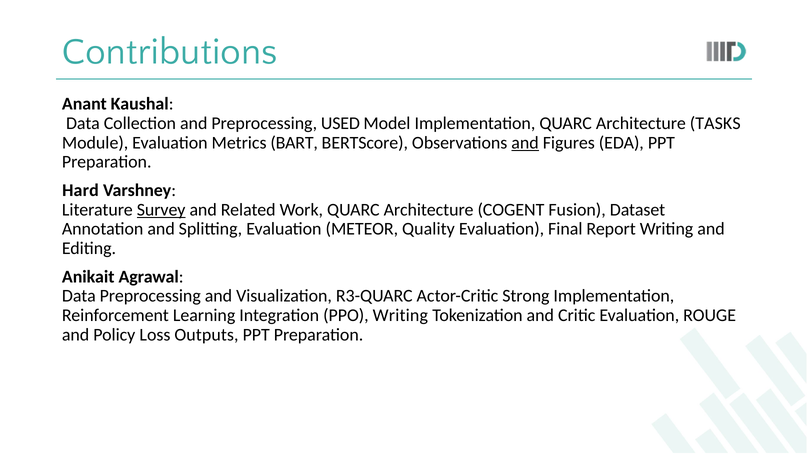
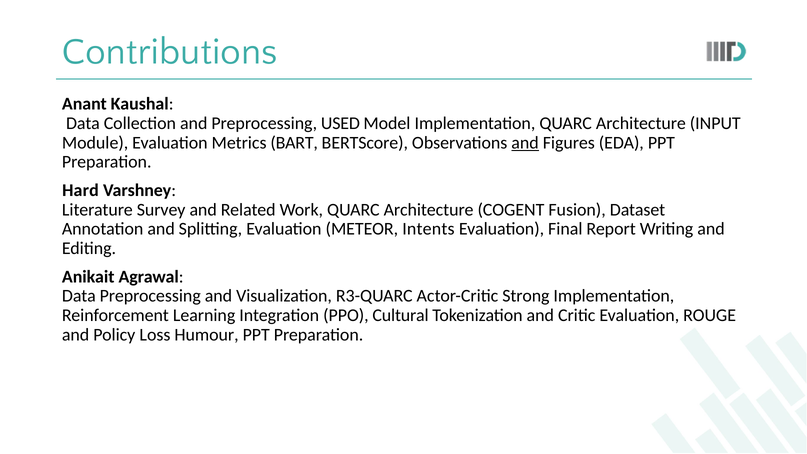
TASKS: TASKS -> INPUT
Survey underline: present -> none
Quality: Quality -> Intents
PPO Writing: Writing -> Cultural
Outputs: Outputs -> Humour
